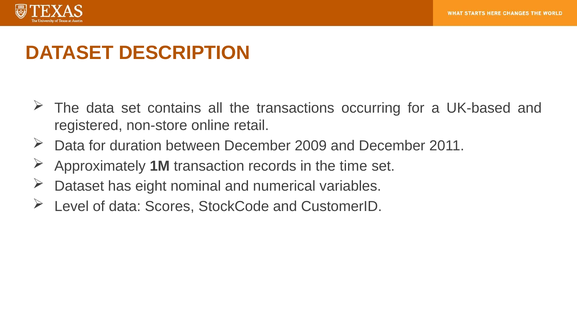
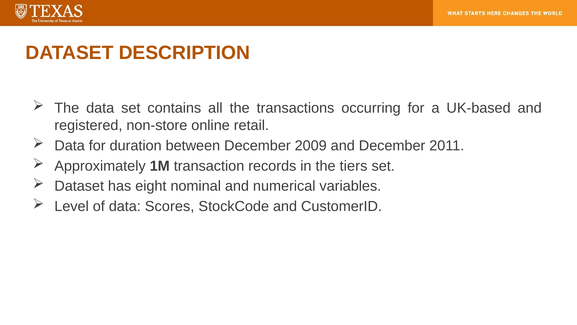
time: time -> tiers
